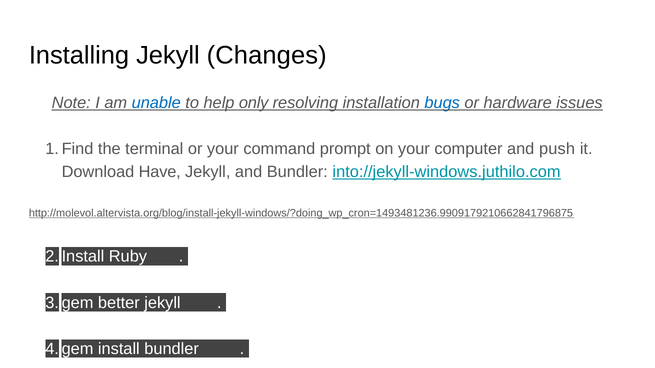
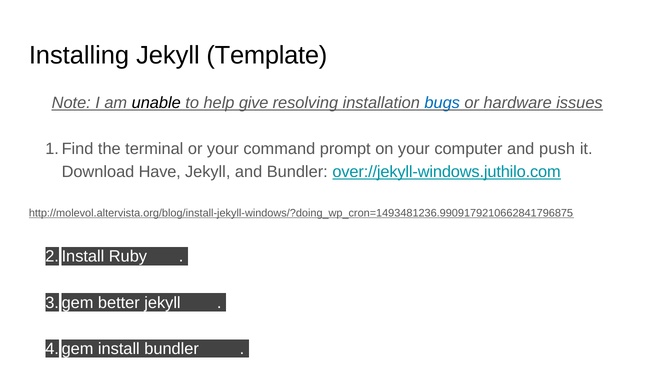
Changes: Changes -> Template
unable colour: blue -> black
only: only -> give
into://jekyll-windows.juthilo.com: into://jekyll-windows.juthilo.com -> over://jekyll-windows.juthilo.com
